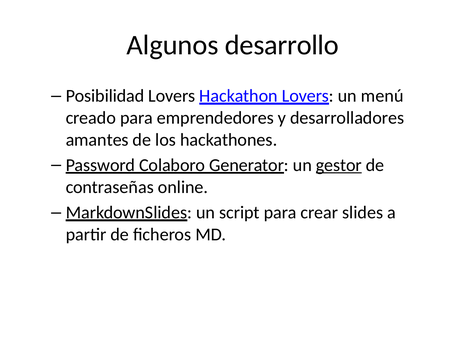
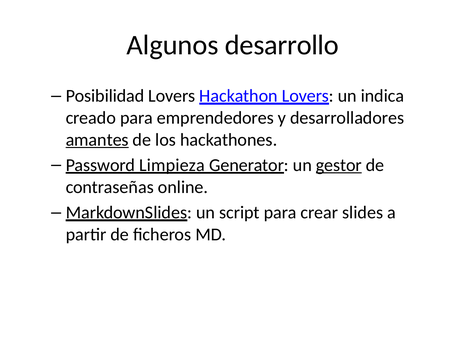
menú: menú -> indica
amantes underline: none -> present
Colaboro: Colaboro -> Limpieza
